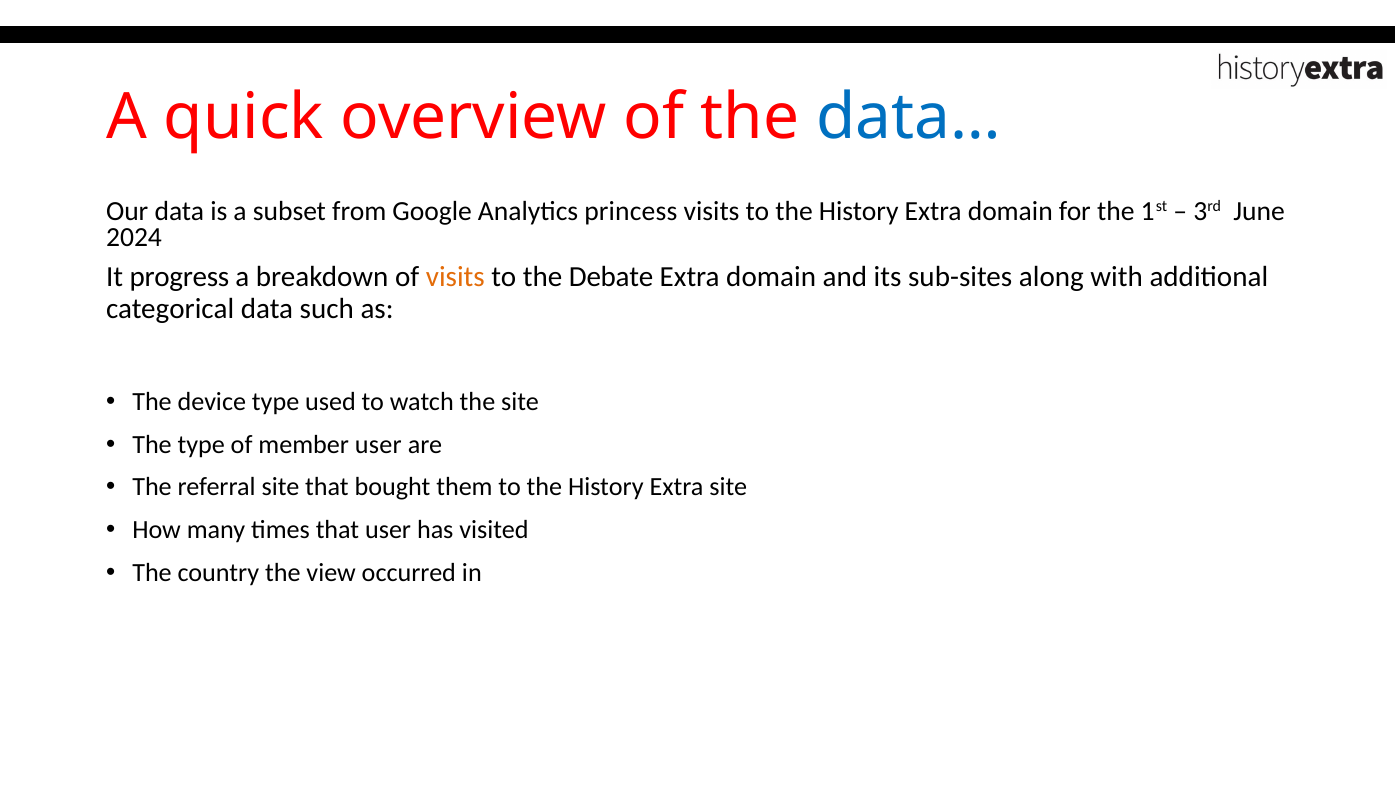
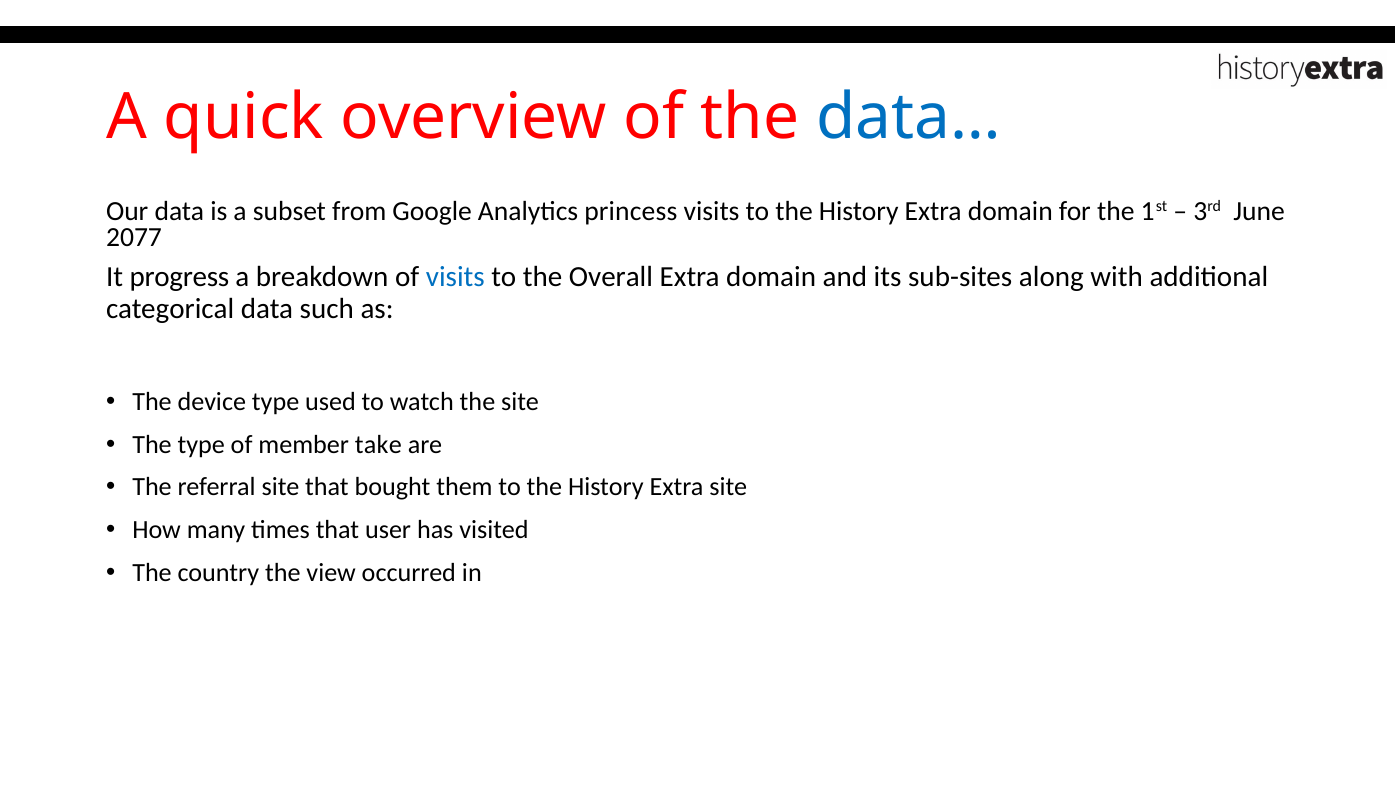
2024: 2024 -> 2077
visits at (455, 277) colour: orange -> blue
Debate: Debate -> Overall
member user: user -> take
